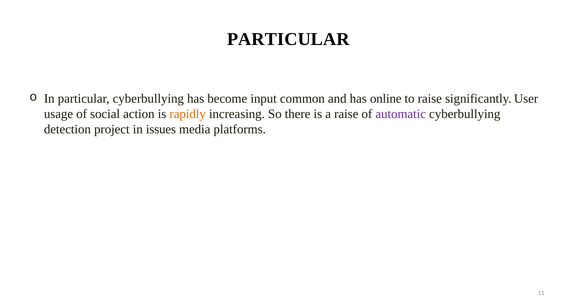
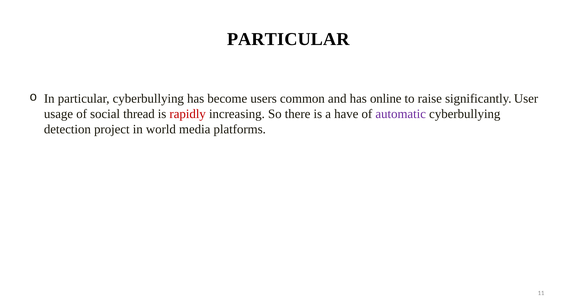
input: input -> users
action: action -> thread
rapidly colour: orange -> red
a raise: raise -> have
issues: issues -> world
